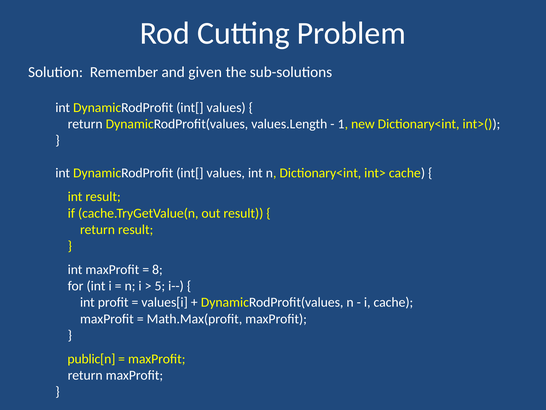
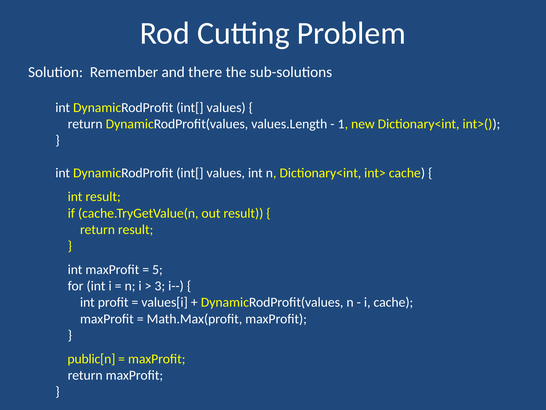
given: given -> there
8: 8 -> 5
5: 5 -> 3
